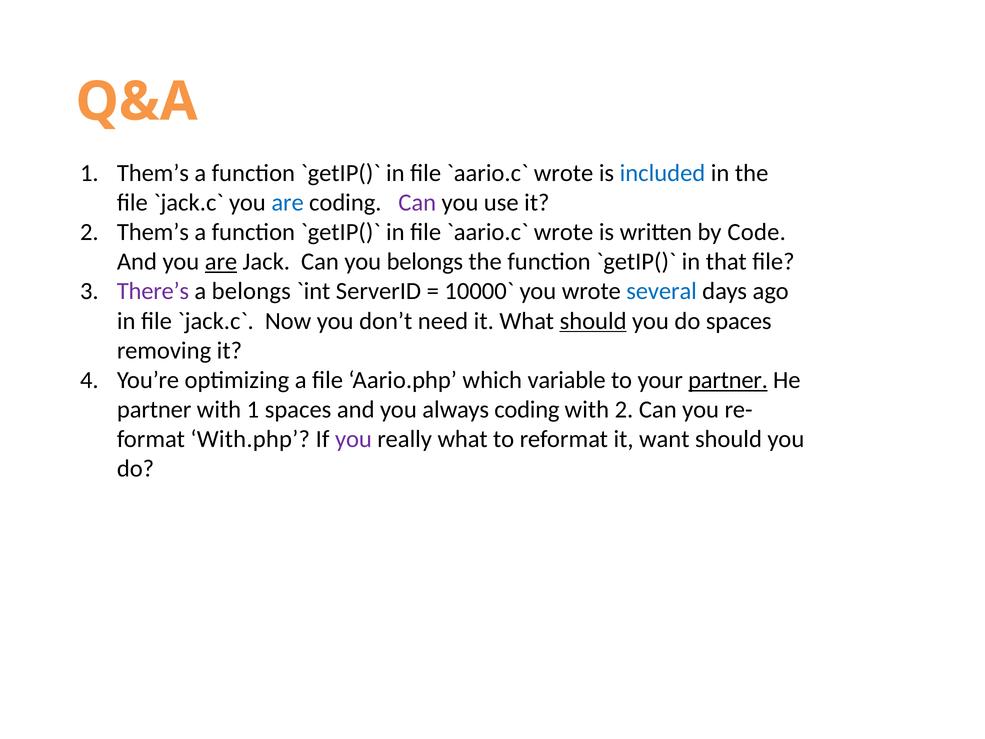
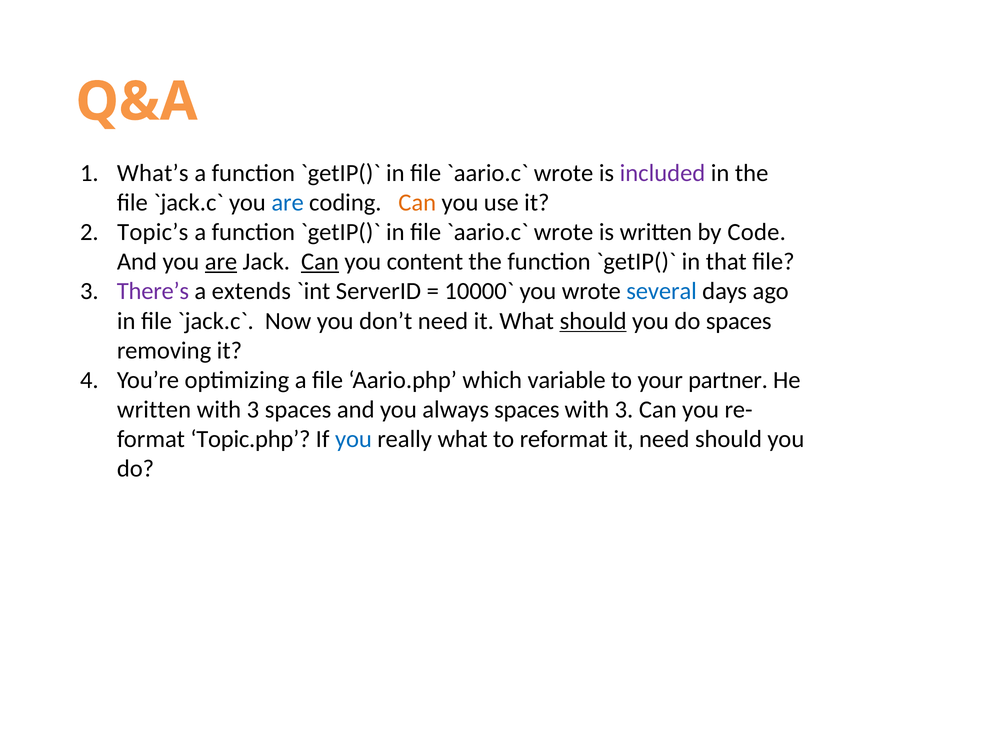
Them’s at (153, 173): Them’s -> What’s
included colour: blue -> purple
Can at (417, 203) colour: purple -> orange
2 Them’s: Them’s -> Topic’s
Can at (320, 262) underline: none -> present
you belongs: belongs -> content
a belongs: belongs -> extends
partner at (728, 380) underline: present -> none
partner at (154, 409): partner -> written
1 at (253, 409): 1 -> 3
always coding: coding -> spaces
2 at (624, 409): 2 -> 3
With.php: With.php -> Topic.php
you at (353, 439) colour: purple -> blue
it want: want -> need
